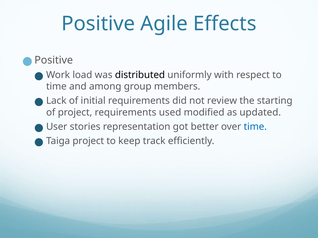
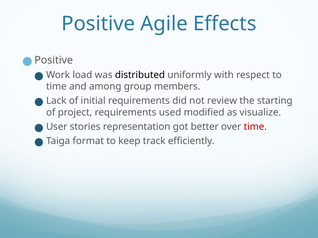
updated: updated -> visualize
time at (255, 127) colour: blue -> red
Taiga project: project -> format
